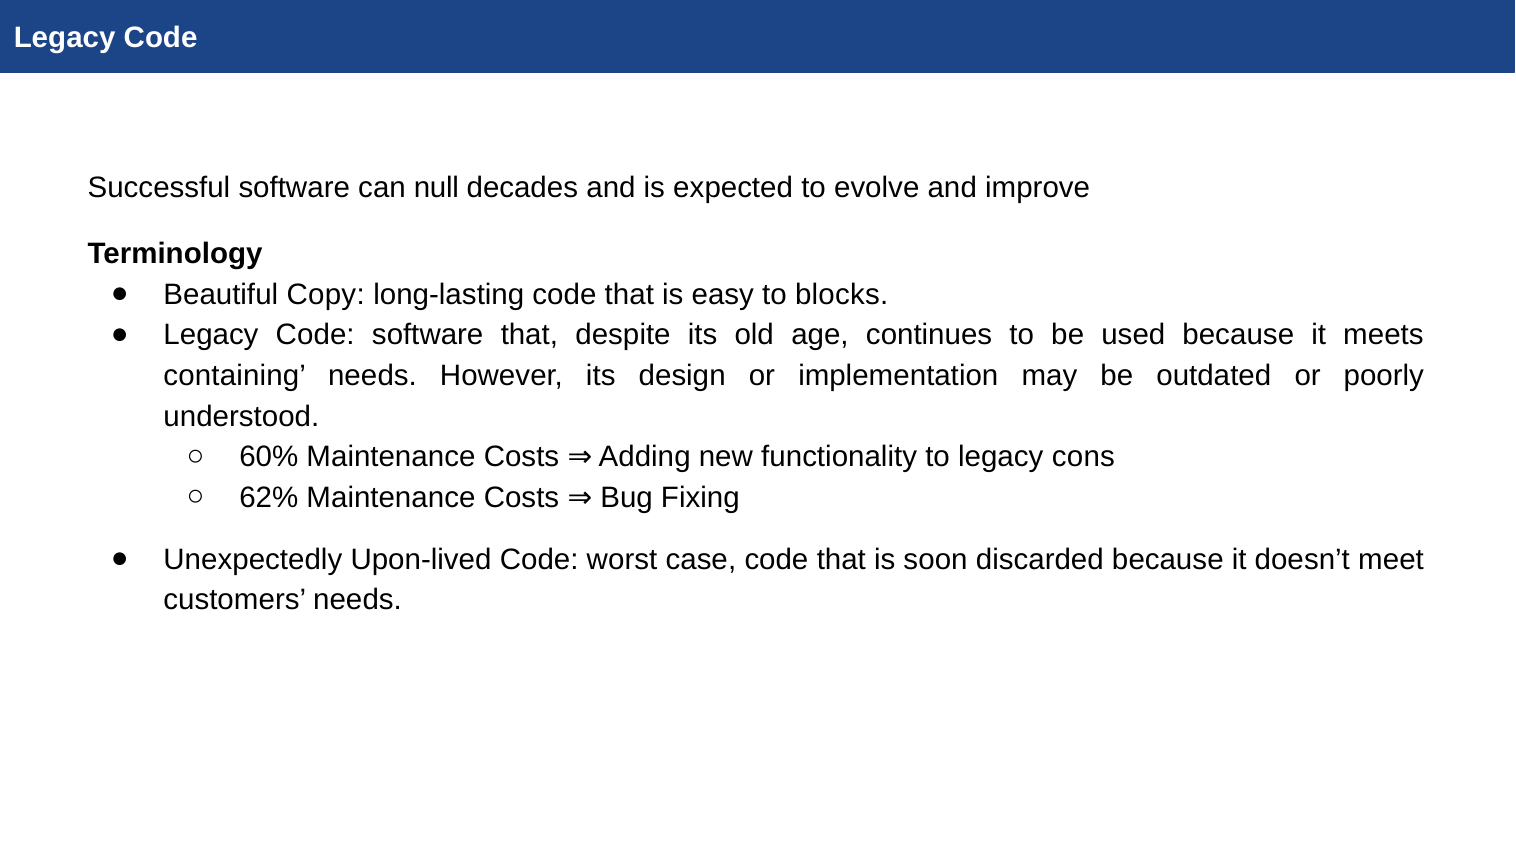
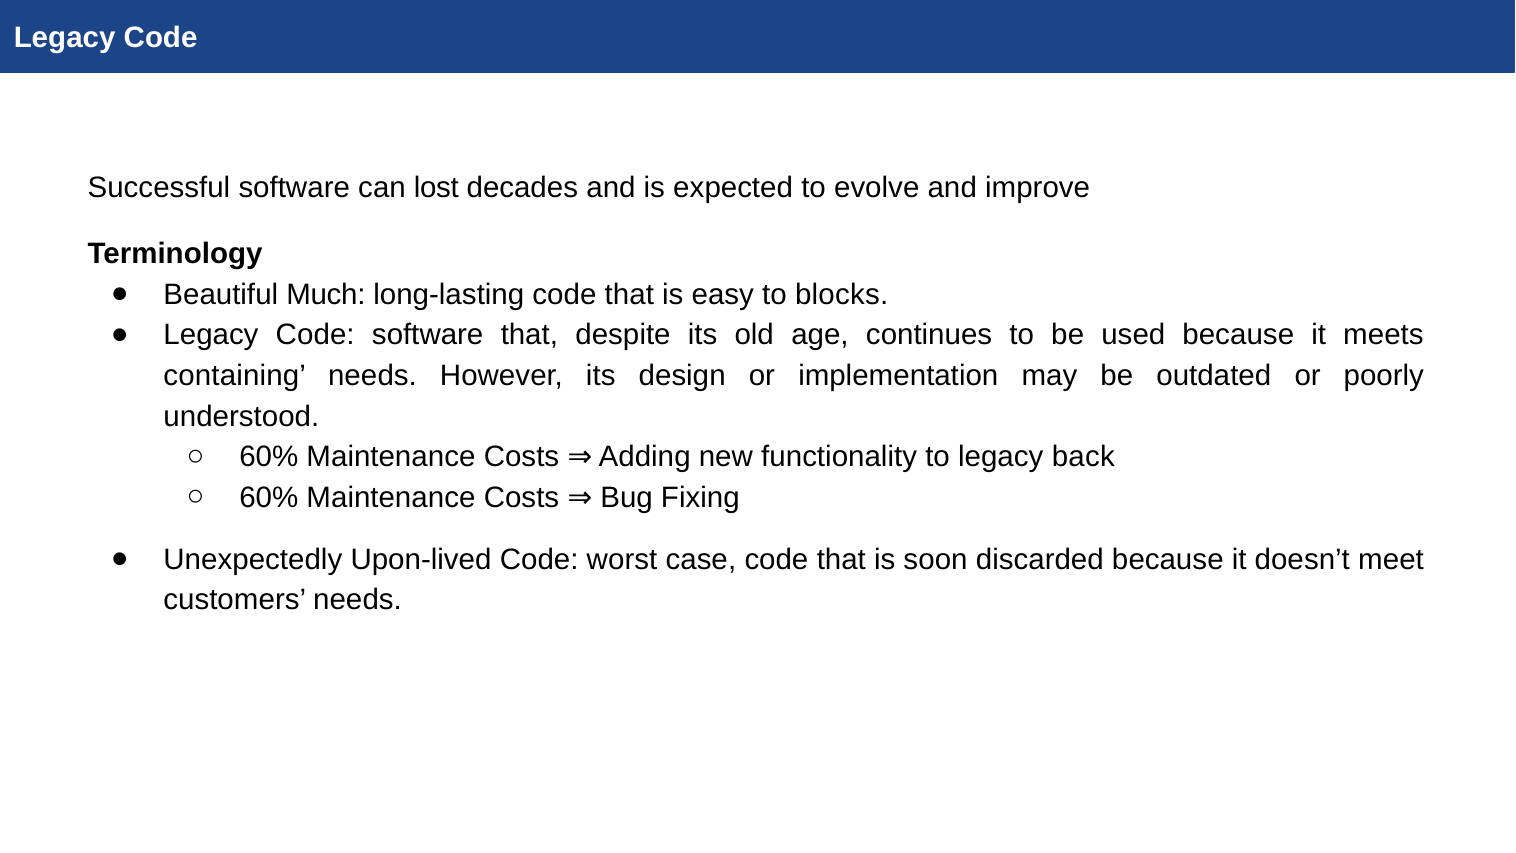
null: null -> lost
Copy: Copy -> Much
cons: cons -> back
62% at (269, 498): 62% -> 60%
